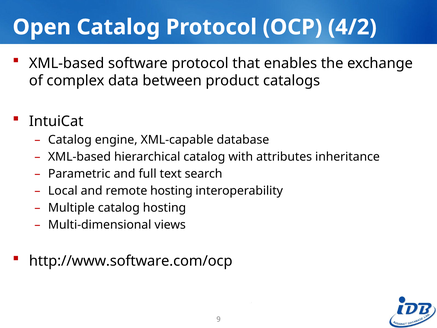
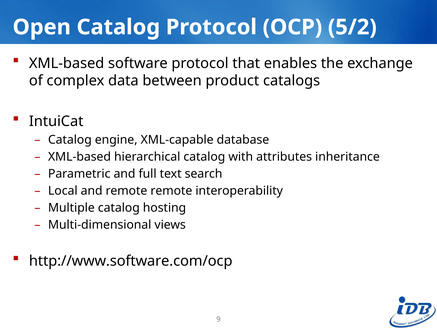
4/2: 4/2 -> 5/2
remote hosting: hosting -> remote
